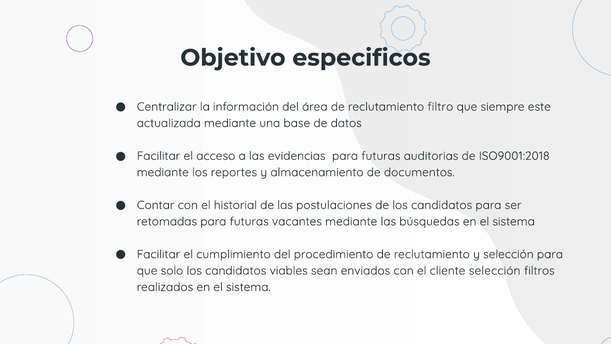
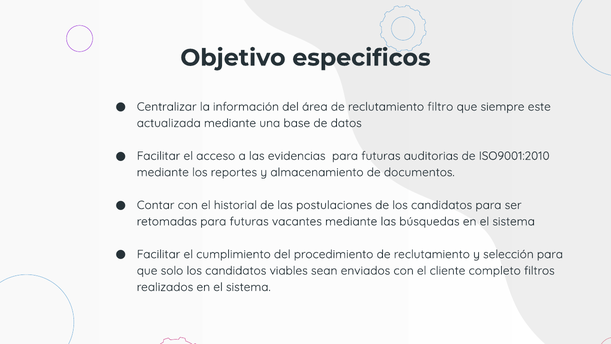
ISO9001:2018: ISO9001:2018 -> ISO9001:2010
cliente selección: selección -> completo
